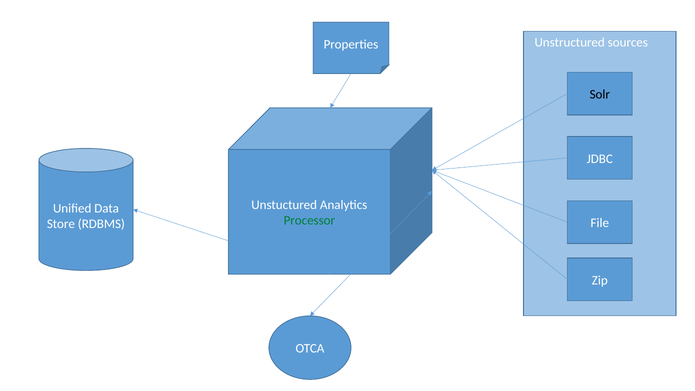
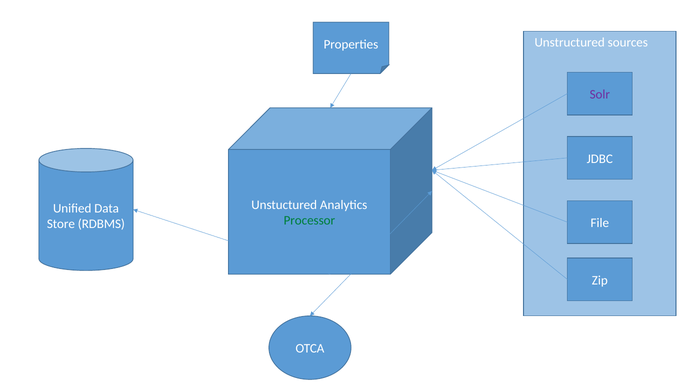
Solr colour: black -> purple
